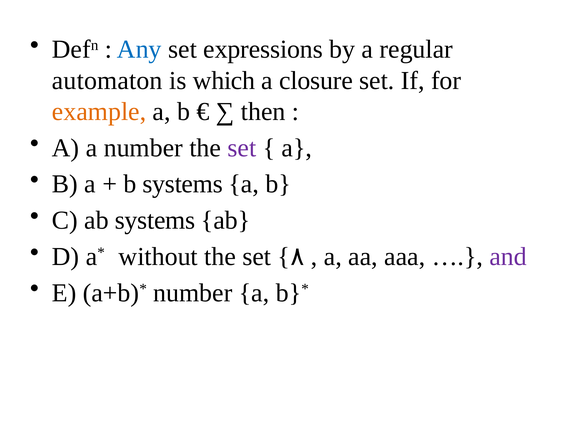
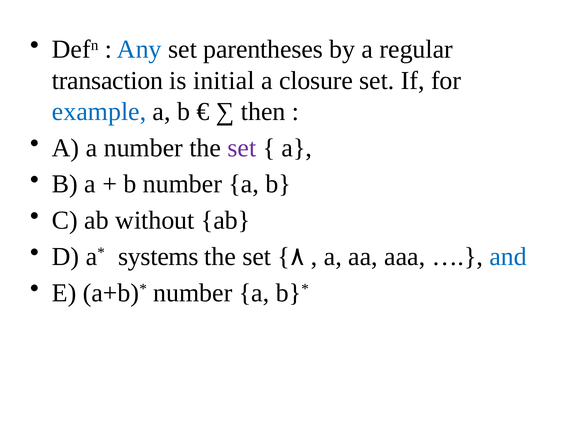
expressions: expressions -> parentheses
automaton: automaton -> transaction
which: which -> initial
example colour: orange -> blue
b systems: systems -> number
ab systems: systems -> without
without: without -> systems
and colour: purple -> blue
